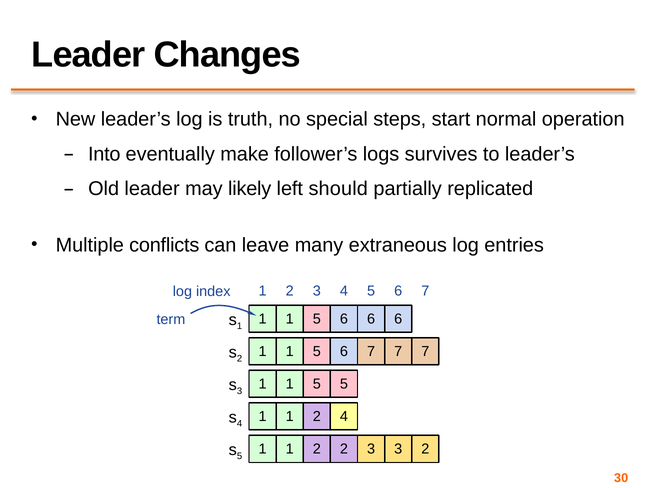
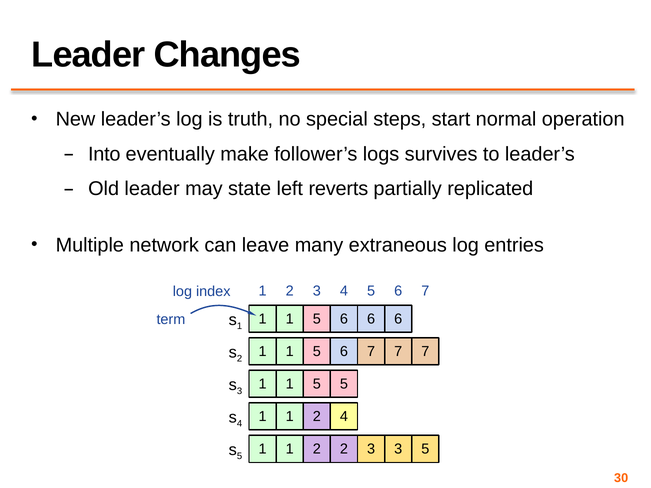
likely: likely -> state
should: should -> reverts
conflicts: conflicts -> network
3 2: 2 -> 5
